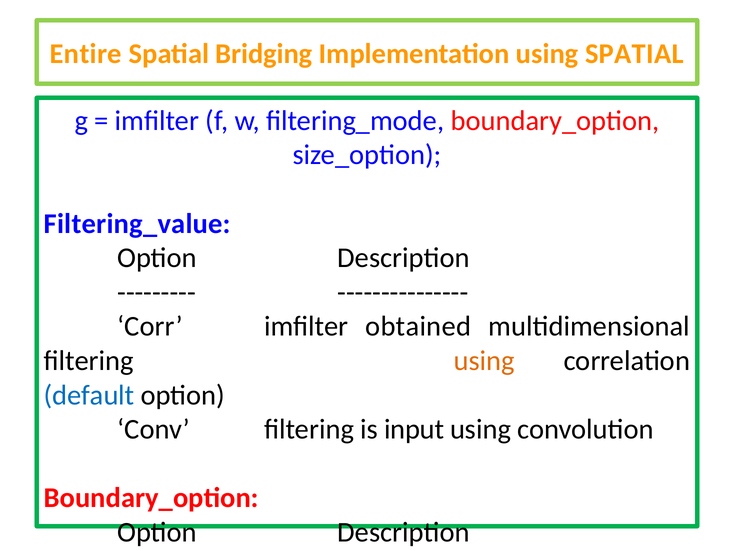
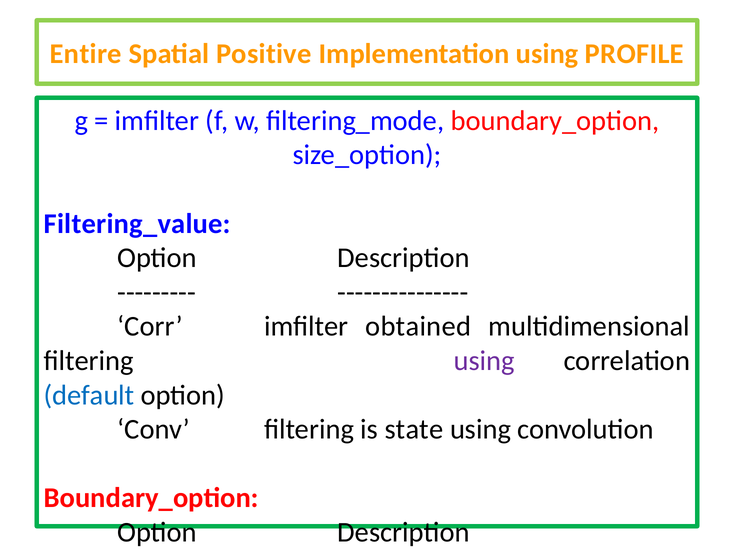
Bridging: Bridging -> Positive
using SPATIAL: SPATIAL -> PROFILE
using at (484, 360) colour: orange -> purple
is input: input -> state
